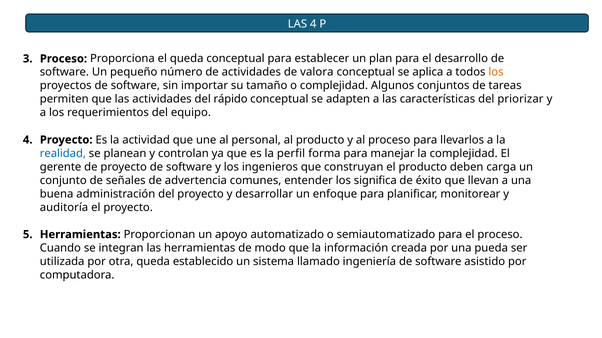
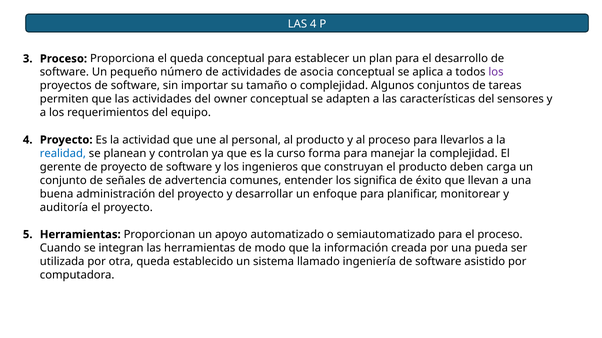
valora: valora -> asocia
los at (496, 72) colour: orange -> purple
rápido: rápido -> owner
priorizar: priorizar -> sensores
perfil: perfil -> curso
